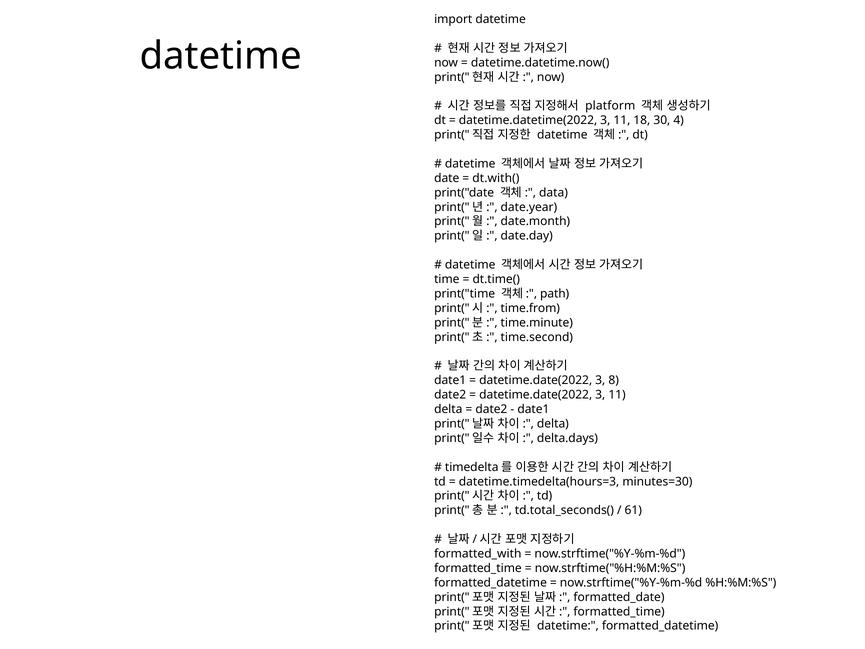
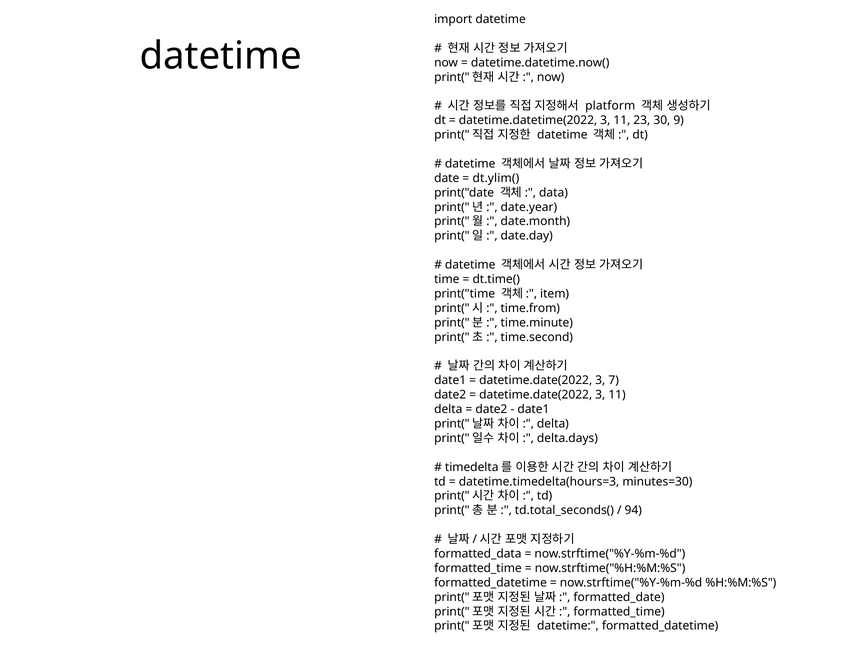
18: 18 -> 23
4: 4 -> 9
dt.with(: dt.with( -> dt.ylim(
path: path -> item
8: 8 -> 7
61: 61 -> 94
formatted_with: formatted_with -> formatted_data
